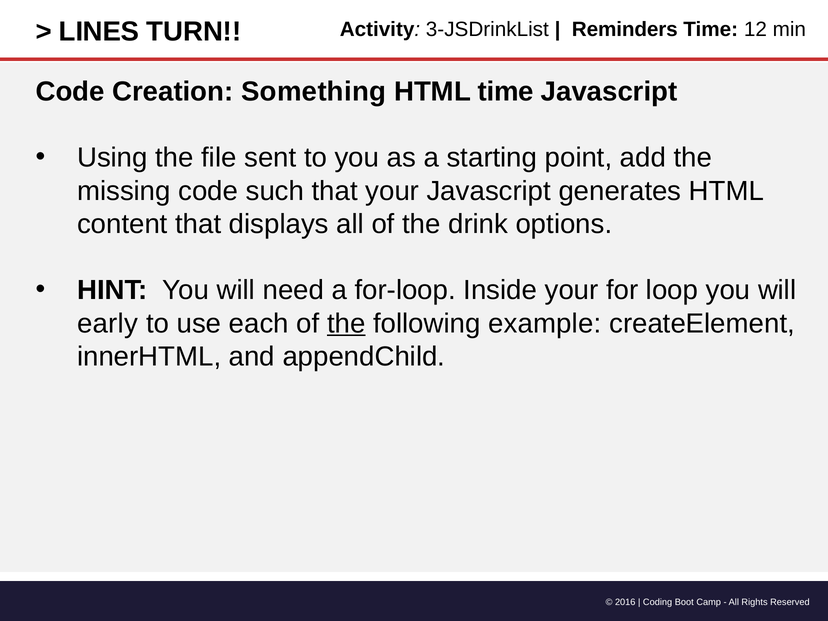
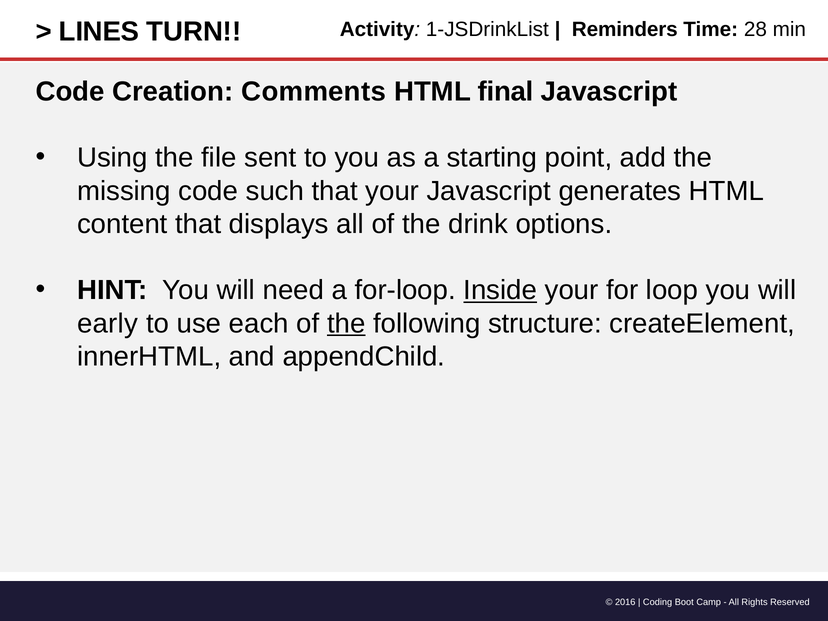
3-JSDrinkList: 3-JSDrinkList -> 1-JSDrinkList
12: 12 -> 28
Something: Something -> Comments
HTML time: time -> final
Inside underline: none -> present
example: example -> structure
